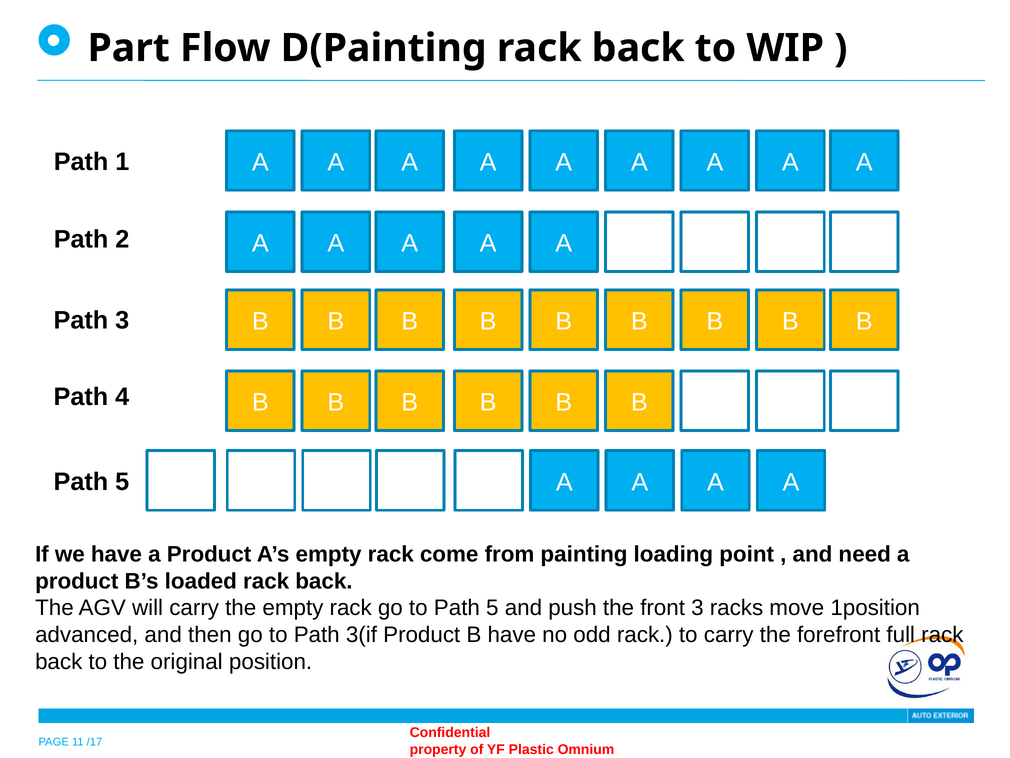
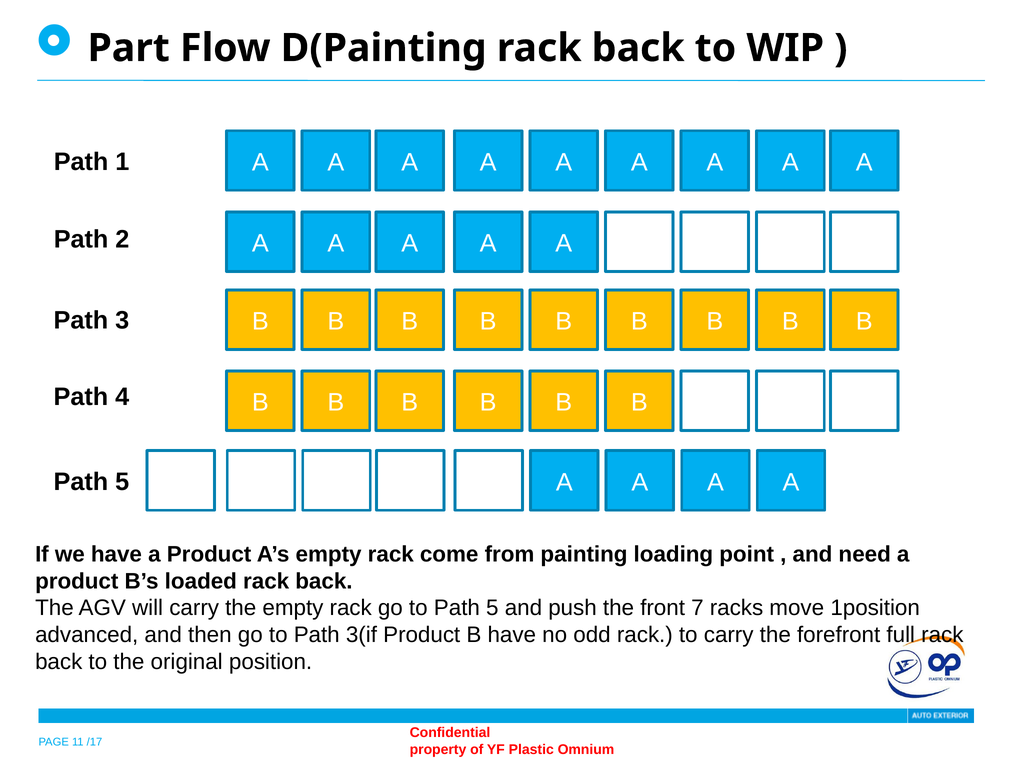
front 3: 3 -> 7
